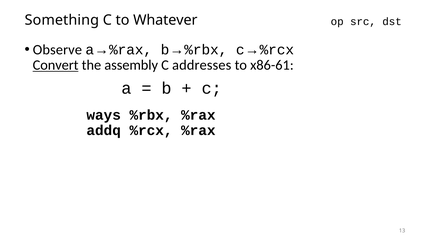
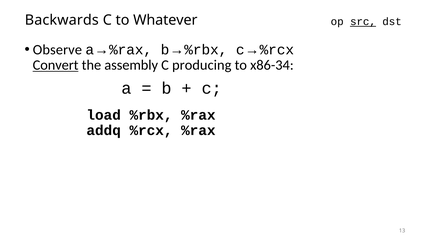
Something: Something -> Backwards
src underline: none -> present
addresses: addresses -> producing
x86-61: x86-61 -> x86-34
ways: ways -> load
